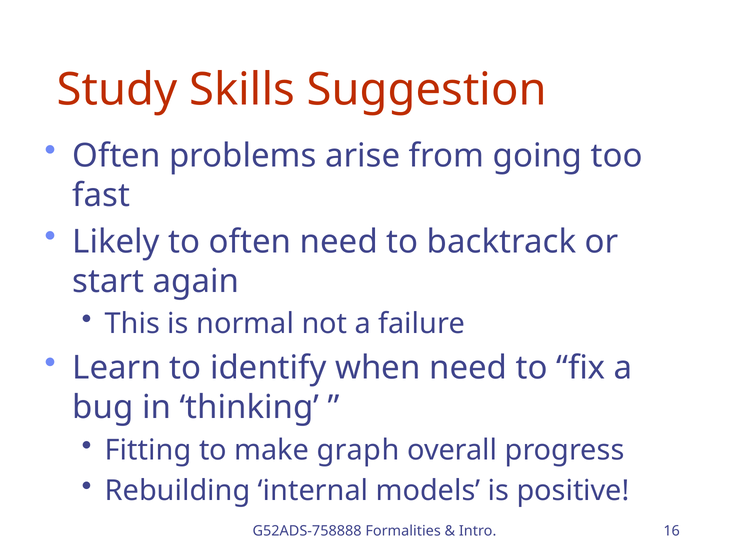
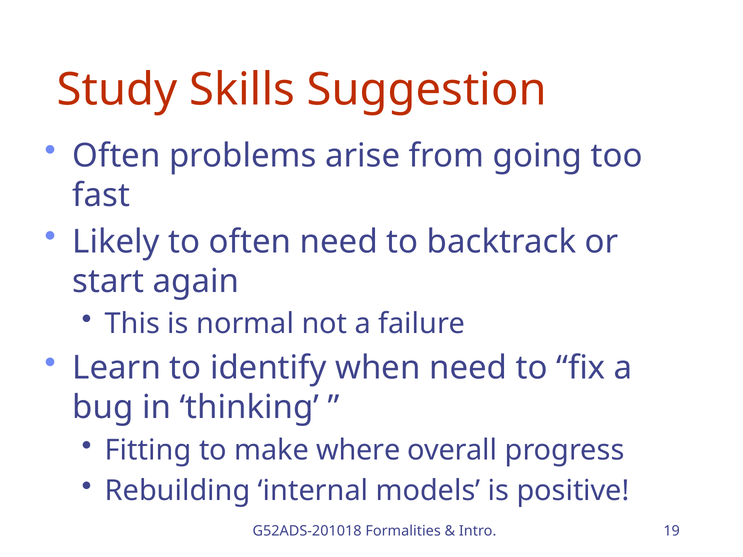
graph: graph -> where
G52ADS-758888: G52ADS-758888 -> G52ADS-201018
16: 16 -> 19
